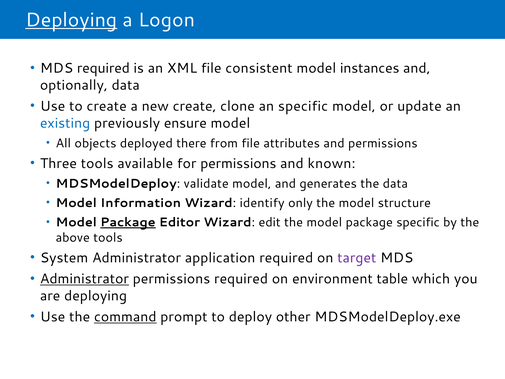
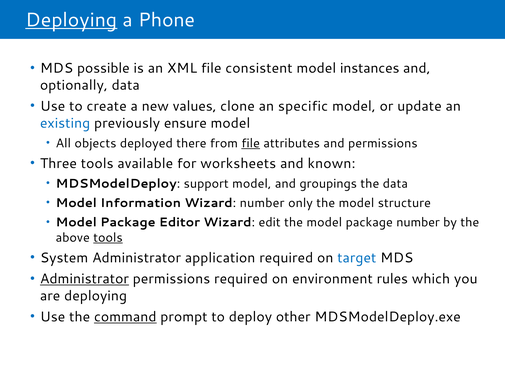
Logon: Logon -> Phone
MDS required: required -> possible
new create: create -> values
file at (251, 143) underline: none -> present
for permissions: permissions -> worksheets
validate: validate -> support
generates: generates -> groupings
Wizard identify: identify -> number
Package at (128, 222) underline: present -> none
package specific: specific -> number
tools at (108, 237) underline: none -> present
target colour: purple -> blue
table: table -> rules
